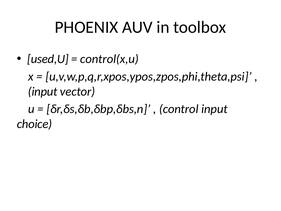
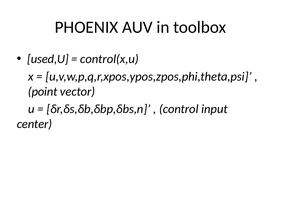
input at (43, 91): input -> point
choice: choice -> center
